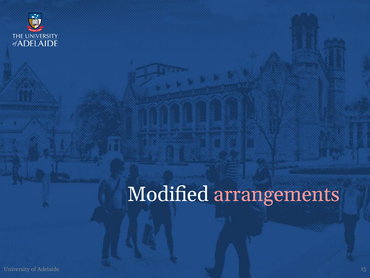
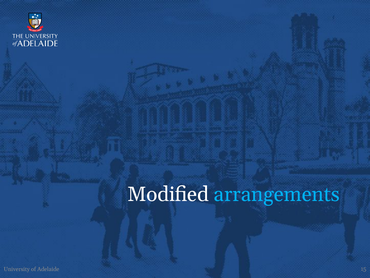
arrangements colour: pink -> light blue
